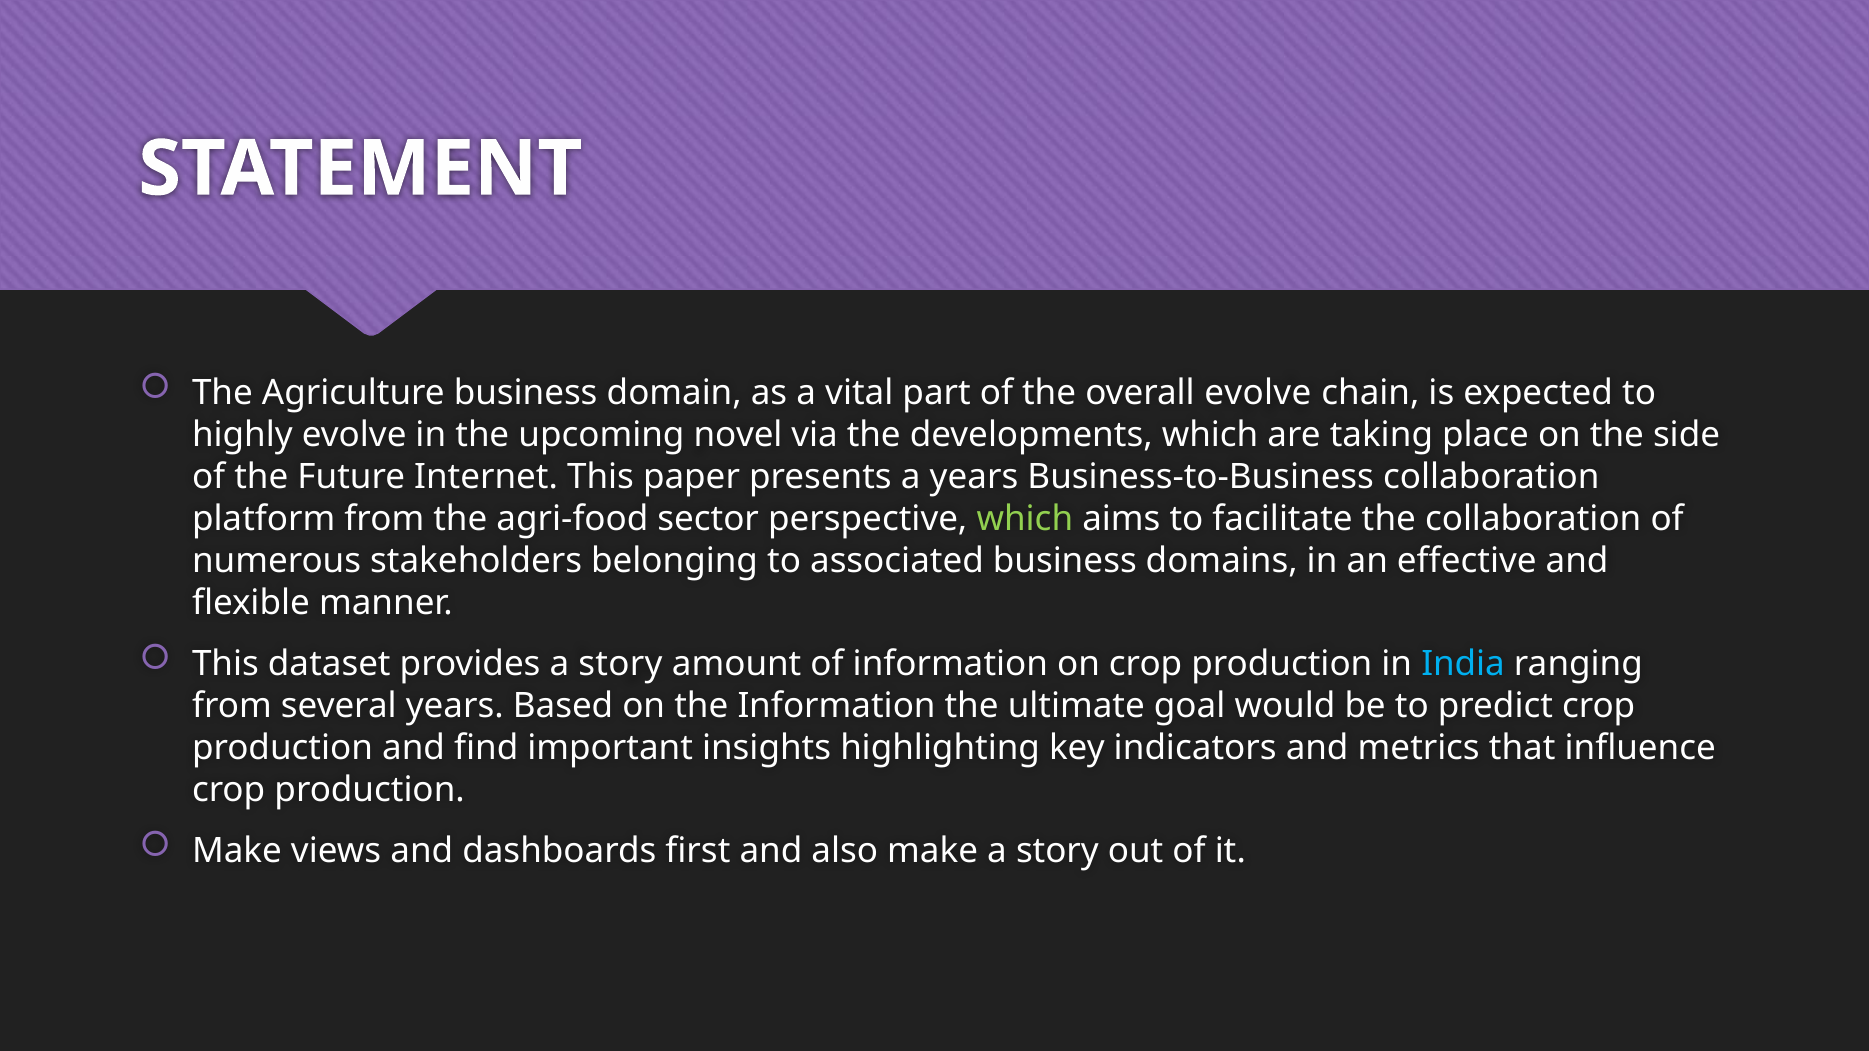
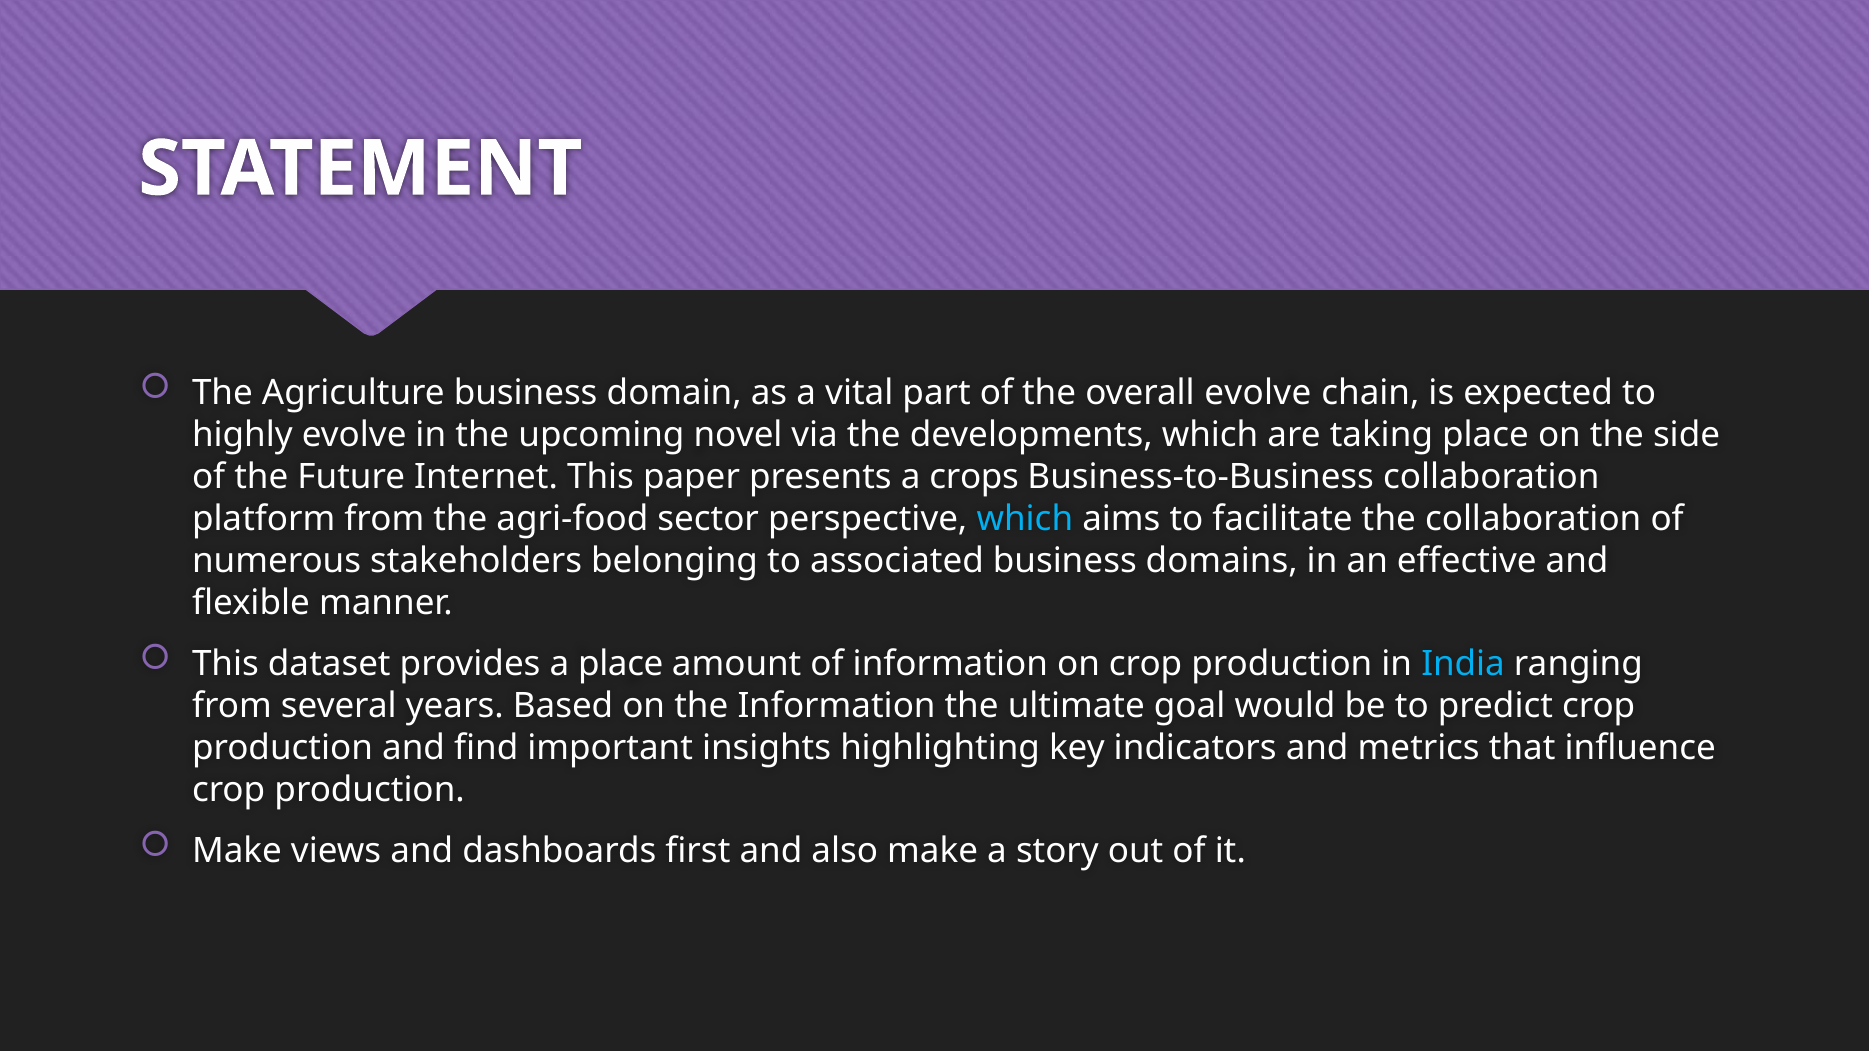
a years: years -> crops
which at (1025, 519) colour: light green -> light blue
provides a story: story -> place
